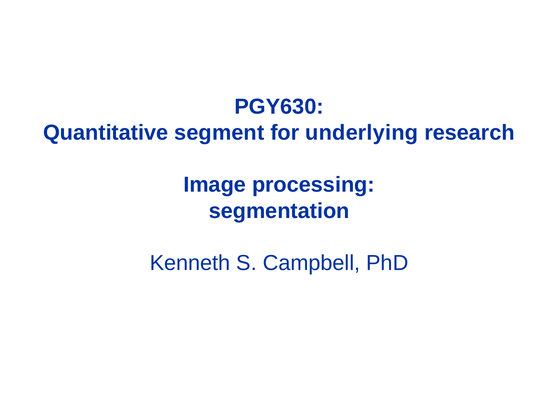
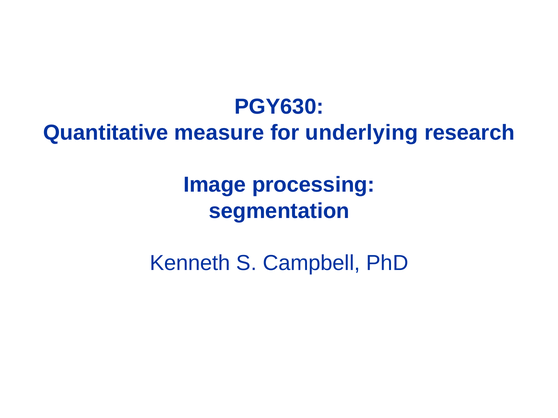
segment: segment -> measure
